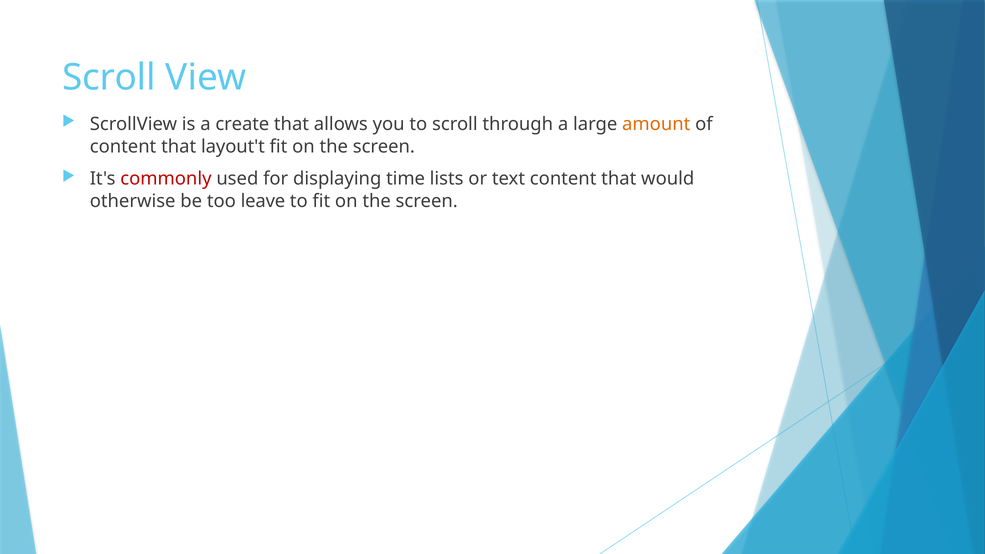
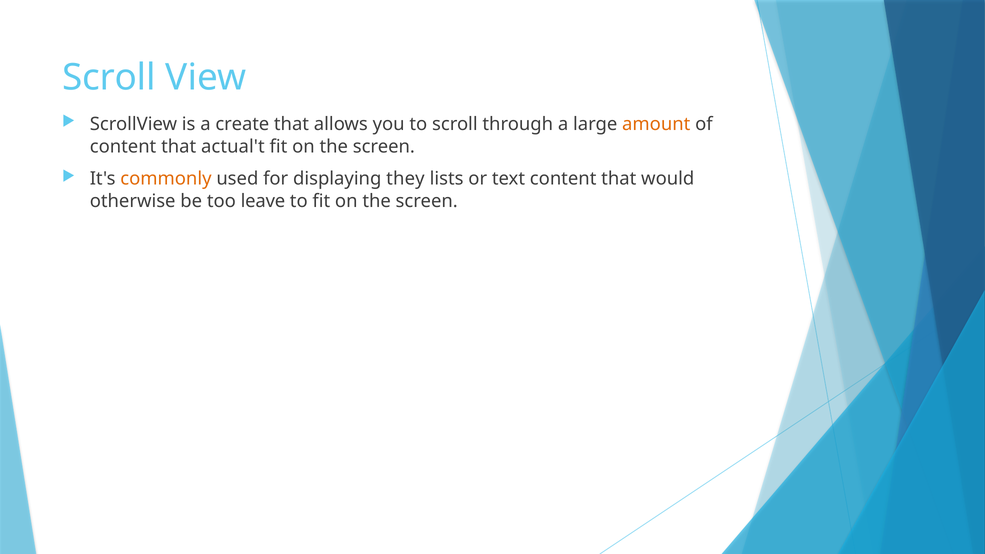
layout't: layout't -> actual't
commonly colour: red -> orange
time: time -> they
